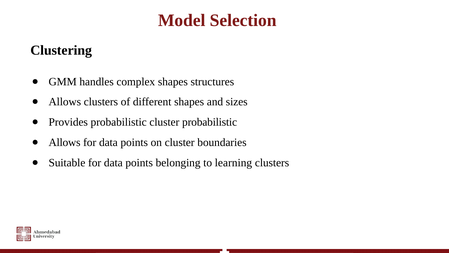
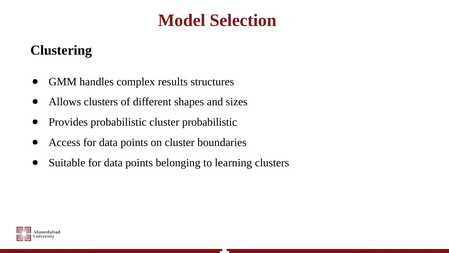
complex shapes: shapes -> results
Allows at (65, 142): Allows -> Access
